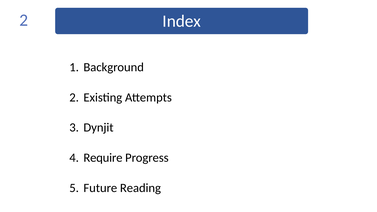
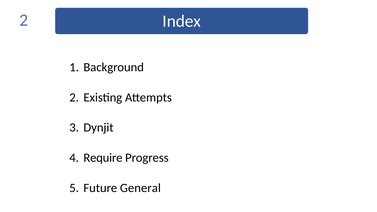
Reading: Reading -> General
